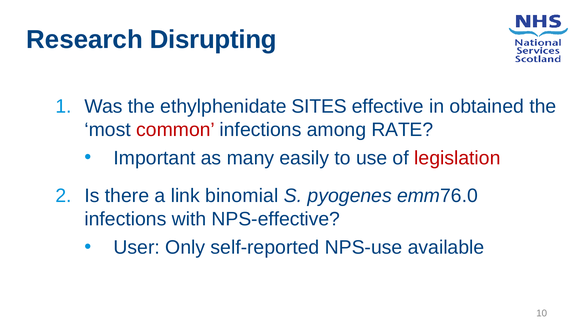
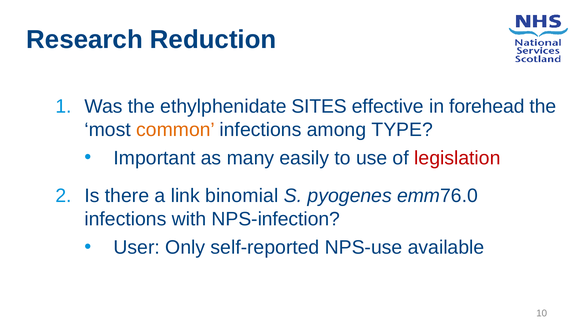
Disrupting: Disrupting -> Reduction
obtained: obtained -> forehead
common colour: red -> orange
RATE: RATE -> TYPE
NPS-effective: NPS-effective -> NPS-infection
